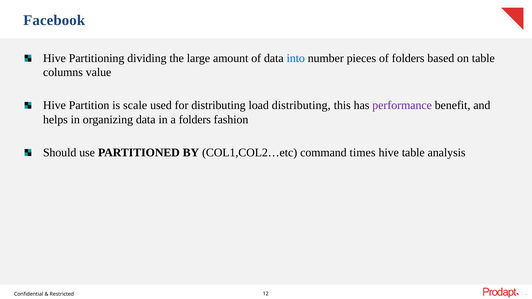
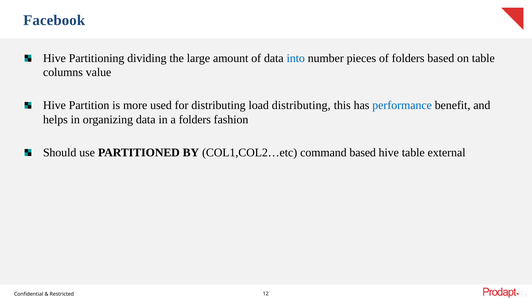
scale: scale -> more
performance colour: purple -> blue
command times: times -> based
analysis: analysis -> external
